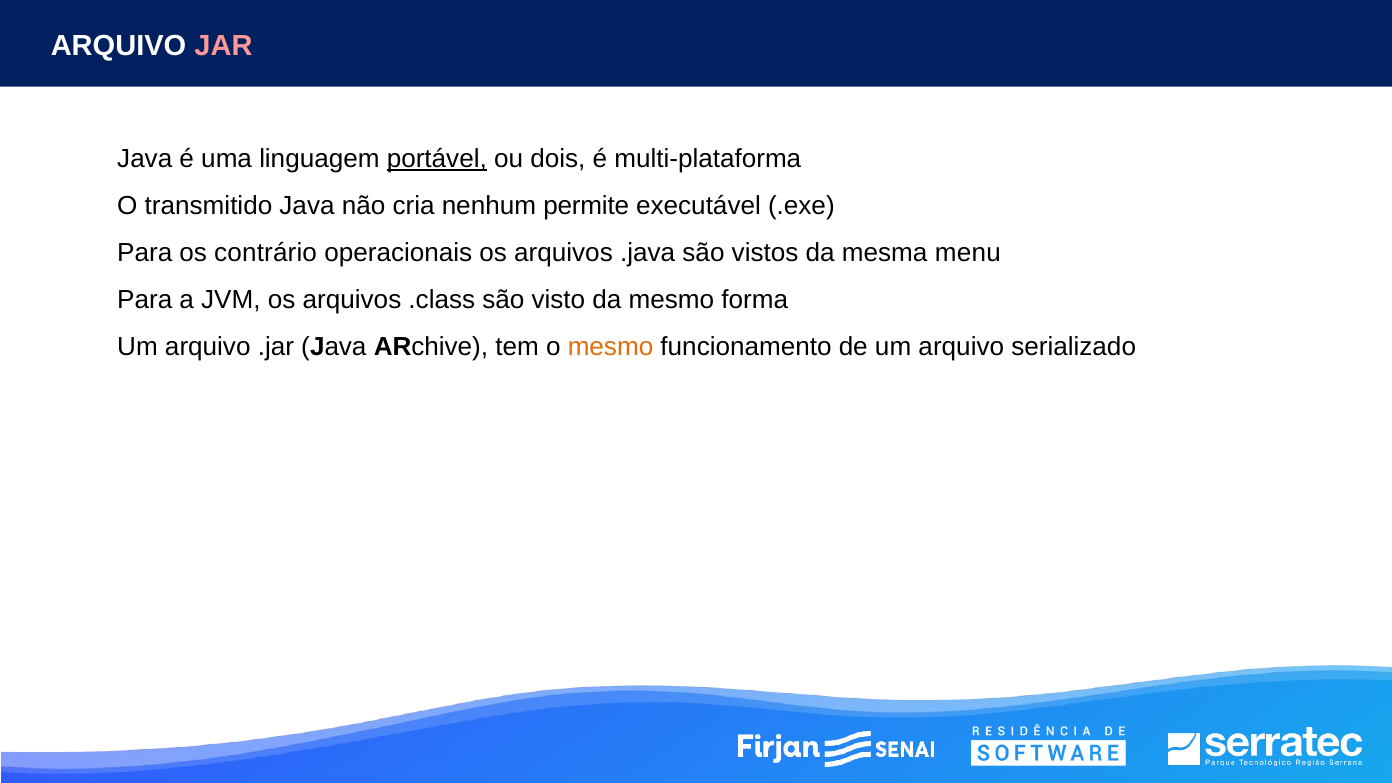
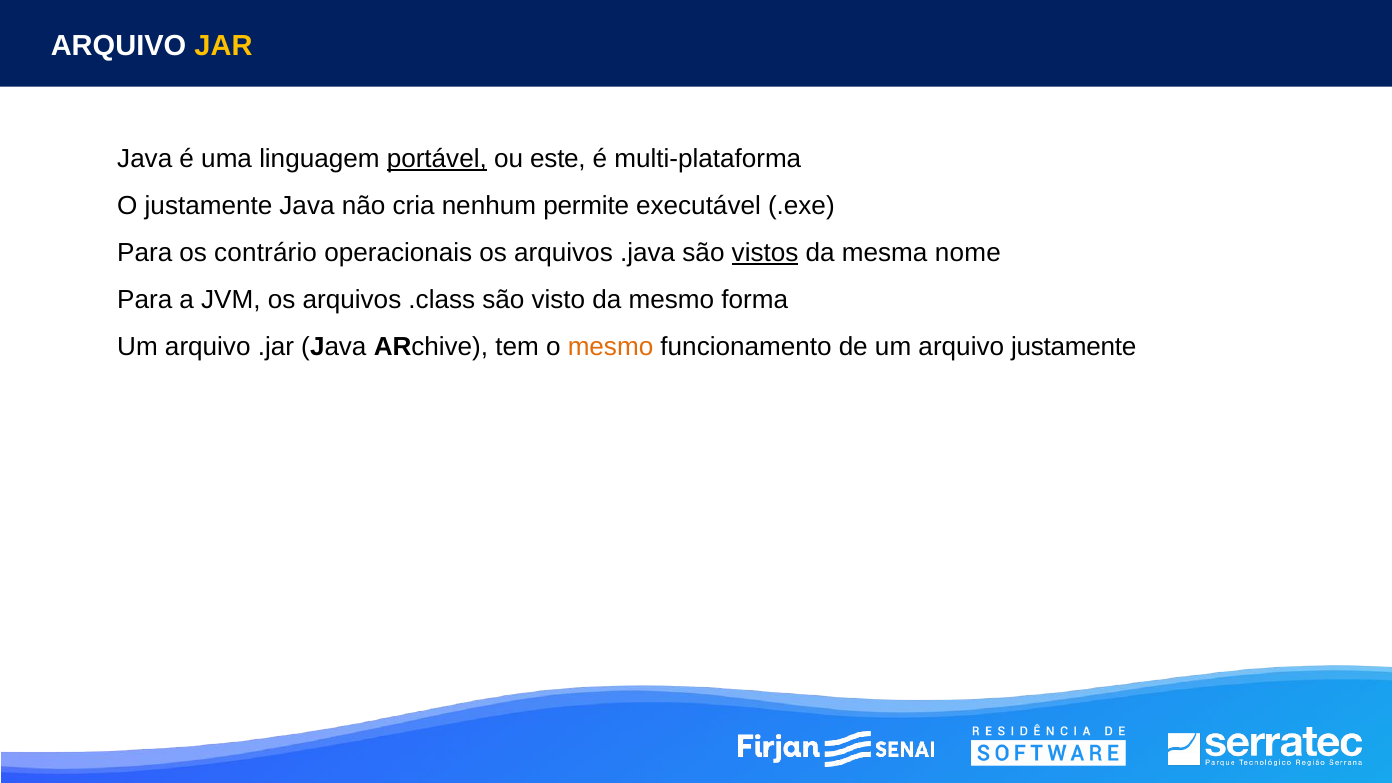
JAR colour: pink -> yellow
dois: dois -> este
transmitido at (209, 206): transmitido -> justamente
vistos underline: none -> present
menu: menu -> nome
arquivo serializado: serializado -> justamente
